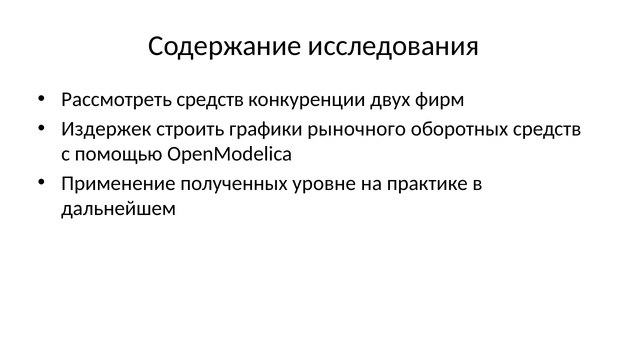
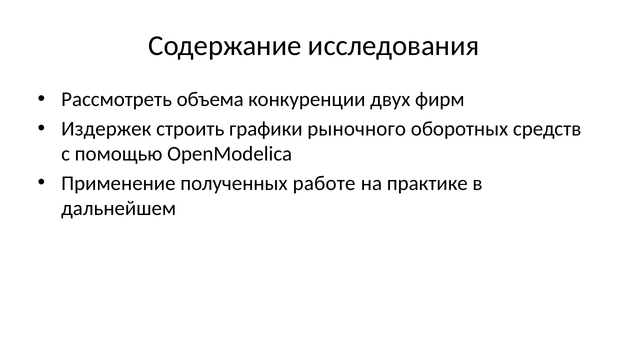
Рассмотреть средств: средств -> объема
уровне: уровне -> работе
